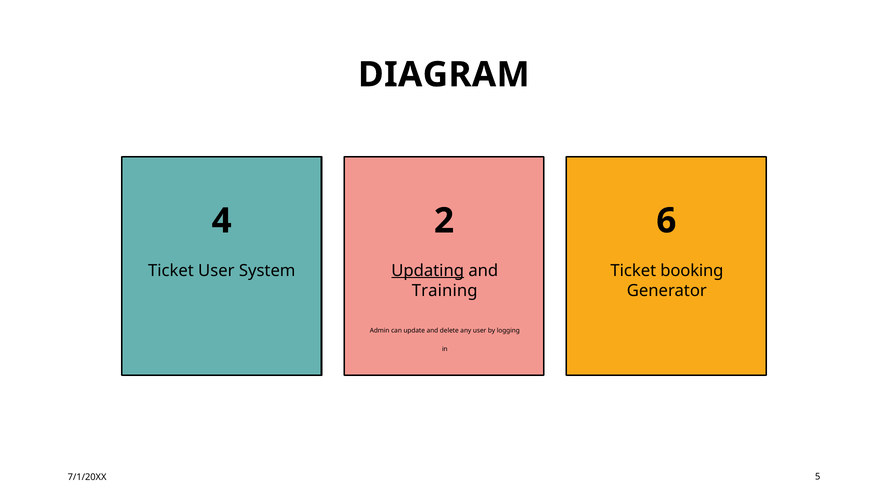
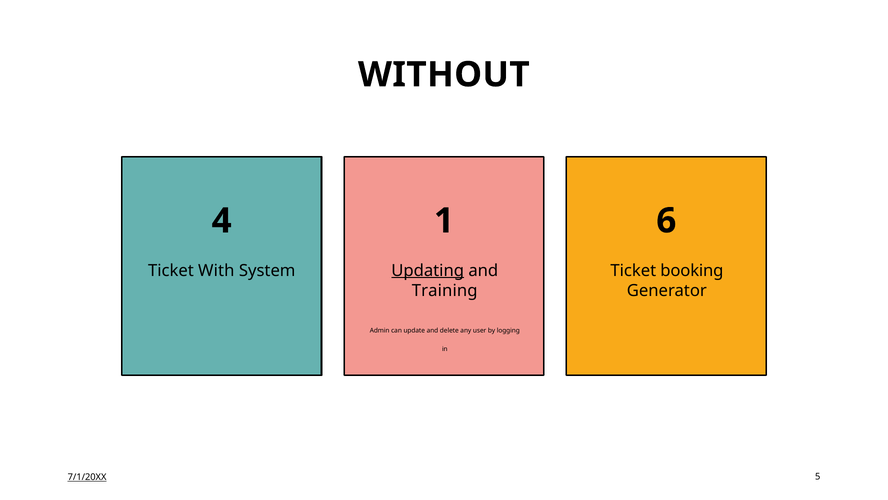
DIAGRAM: DIAGRAM -> WITHOUT
2: 2 -> 1
Ticket User: User -> With
7/1/20XX underline: none -> present
